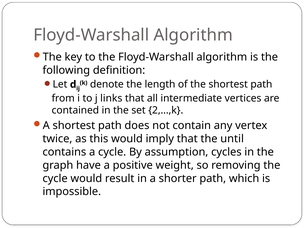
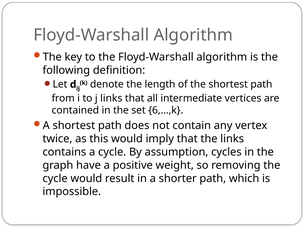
2,…,k: 2,…,k -> 6,…,k
the until: until -> links
